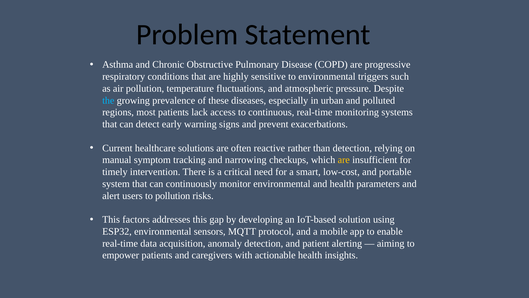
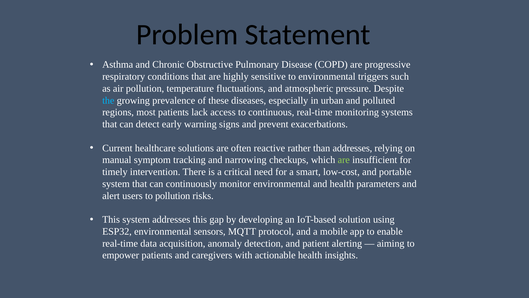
than detection: detection -> addresses
are at (344, 160) colour: yellow -> light green
This factors: factors -> system
